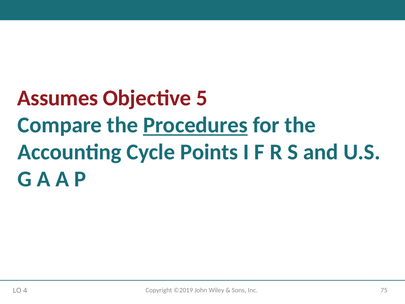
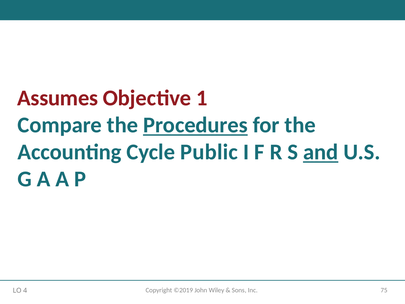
5: 5 -> 1
Points: Points -> Public
and underline: none -> present
